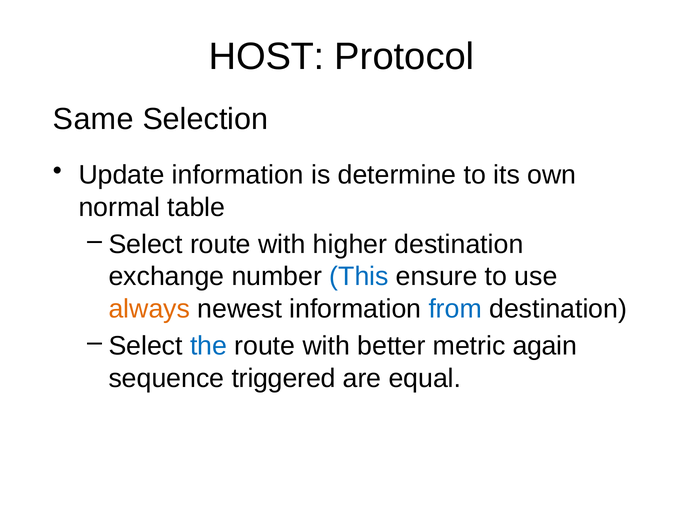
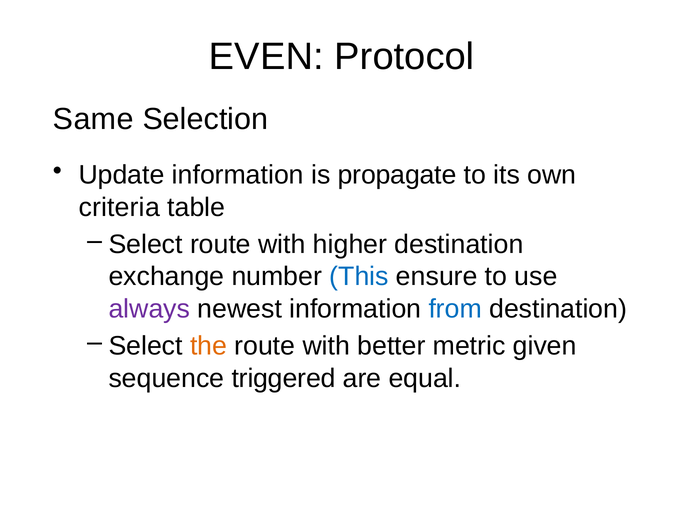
HOST: HOST -> EVEN
determine: determine -> propagate
normal: normal -> criteria
always colour: orange -> purple
the colour: blue -> orange
again: again -> given
